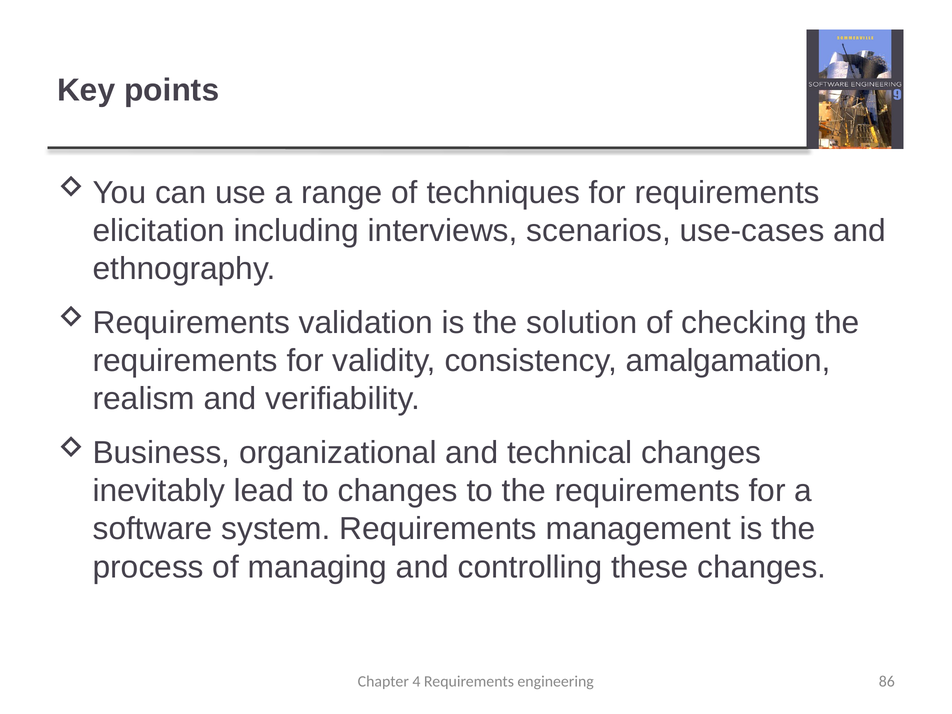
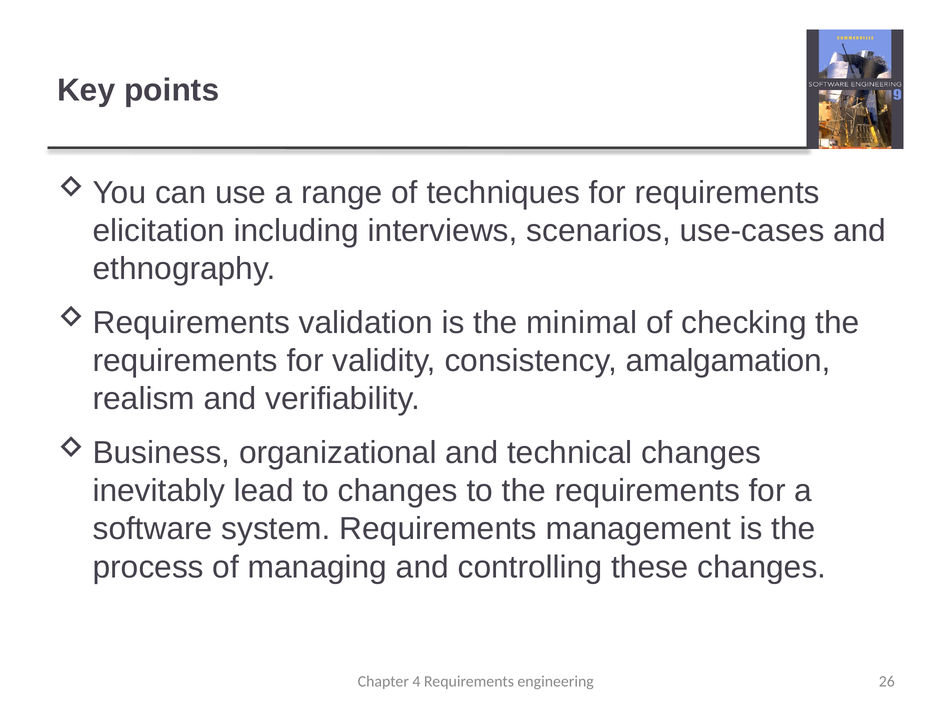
solution: solution -> minimal
86: 86 -> 26
